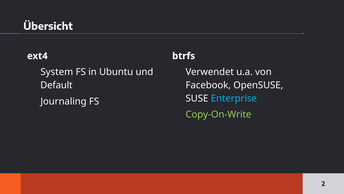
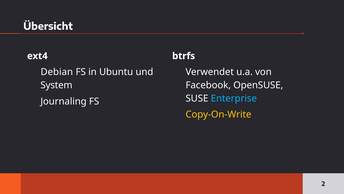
System: System -> Debian
Default: Default -> System
Copy-On-Write colour: light green -> yellow
